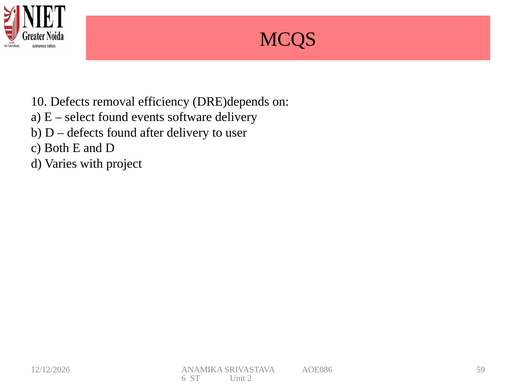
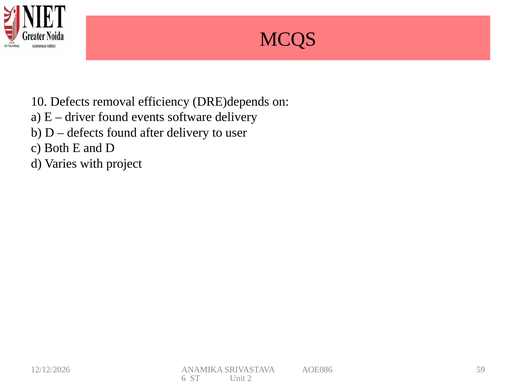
select: select -> driver
